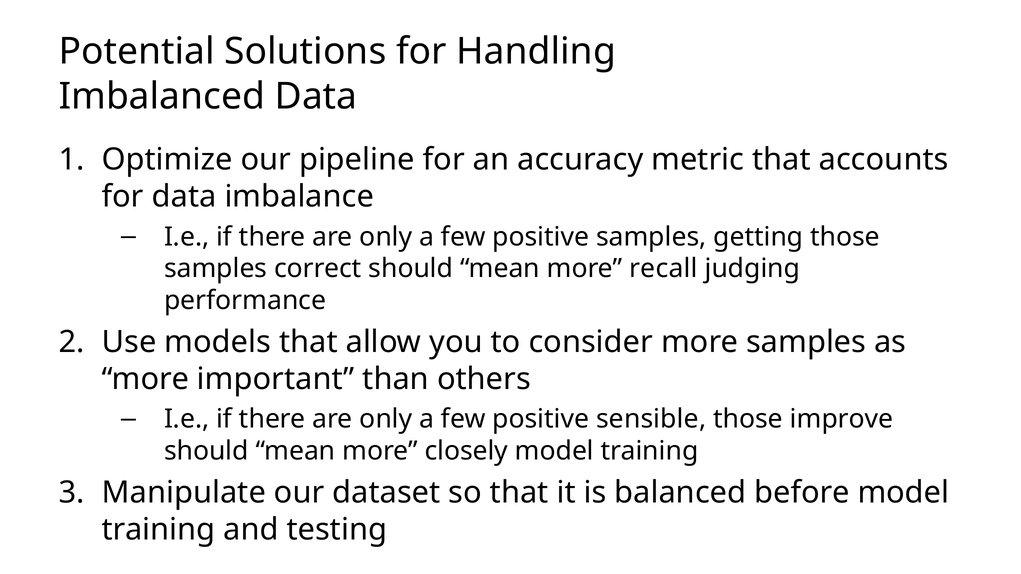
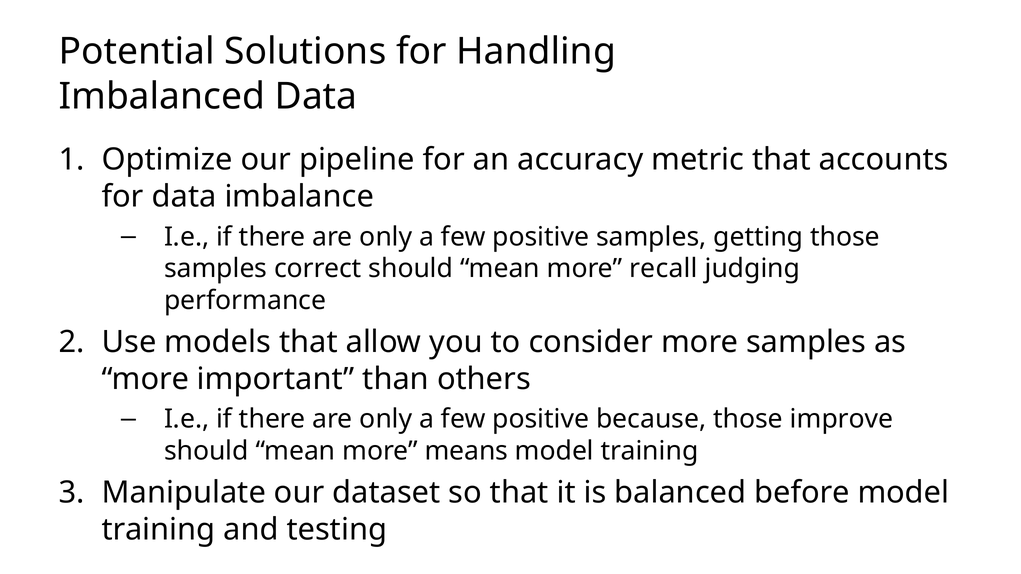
sensible: sensible -> because
closely: closely -> means
